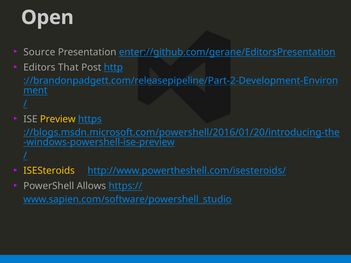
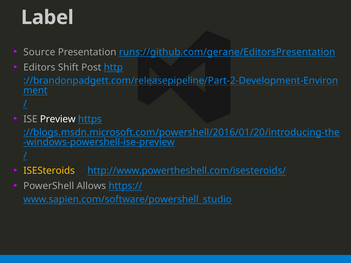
Open: Open -> Label
enter://github.com/gerane/EditorsPresentation: enter://github.com/gerane/EditorsPresentation -> runs://github.com/gerane/EditorsPresentation
That: That -> Shift
Preview colour: yellow -> white
